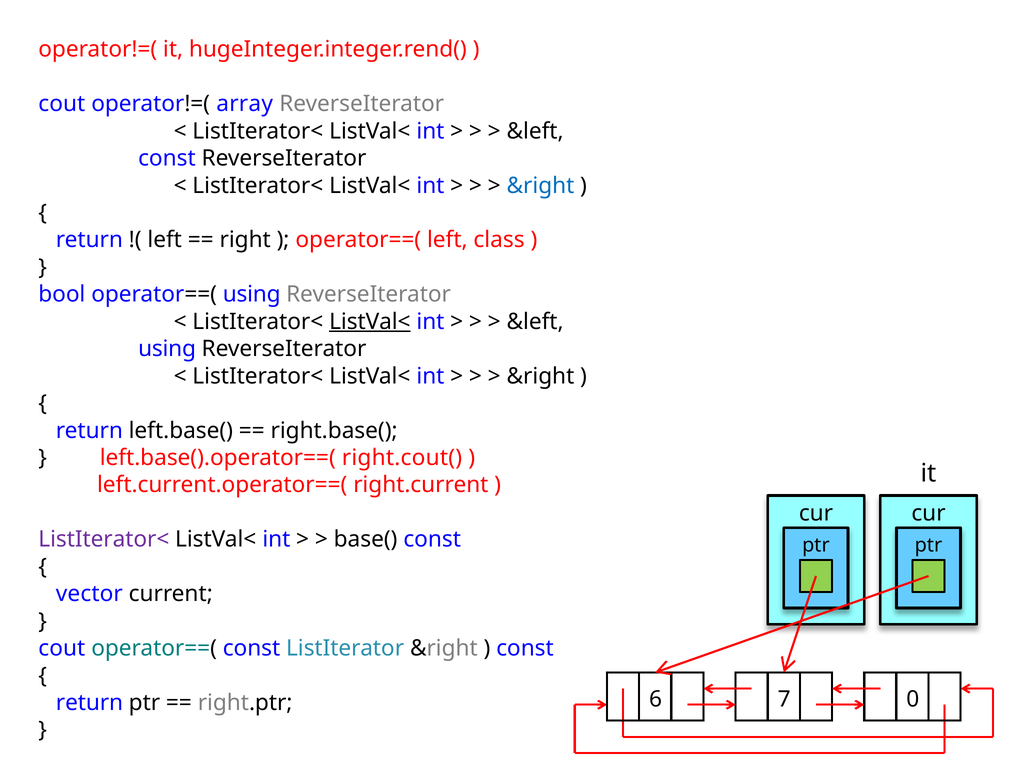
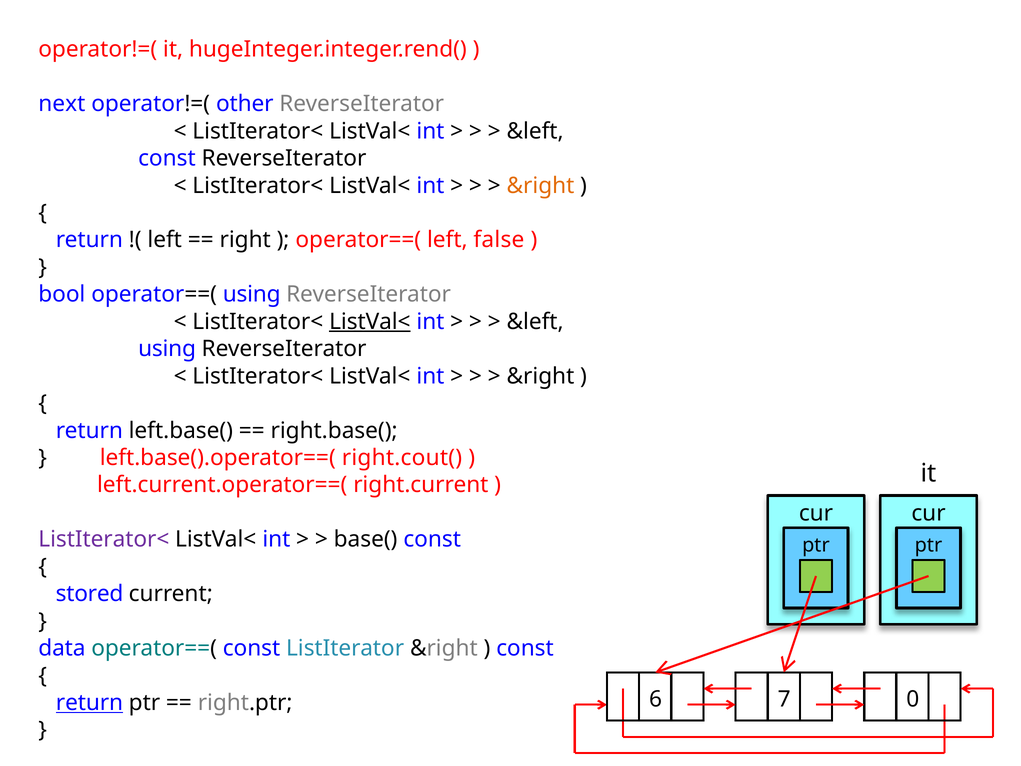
cout at (62, 104): cout -> next
array: array -> other
&right at (540, 186) colour: blue -> orange
class: class -> false
vector: vector -> stored
cout at (62, 648): cout -> data
return at (89, 703) underline: none -> present
